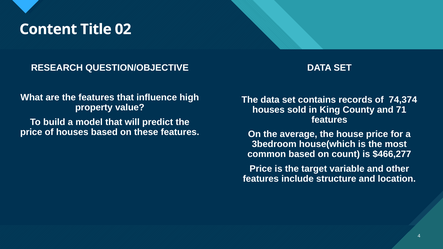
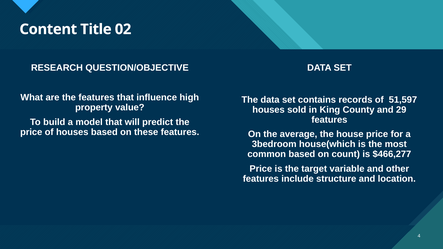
74,374: 74,374 -> 51,597
71: 71 -> 29
